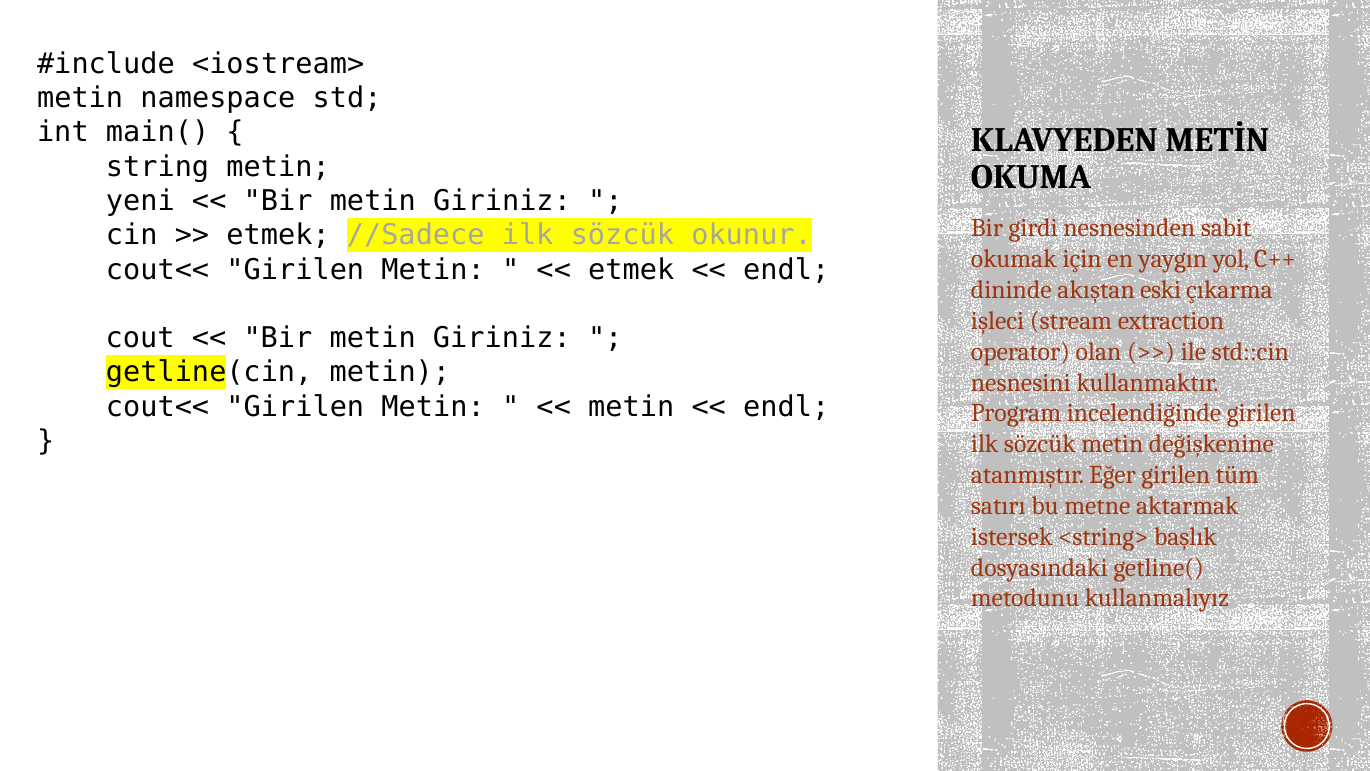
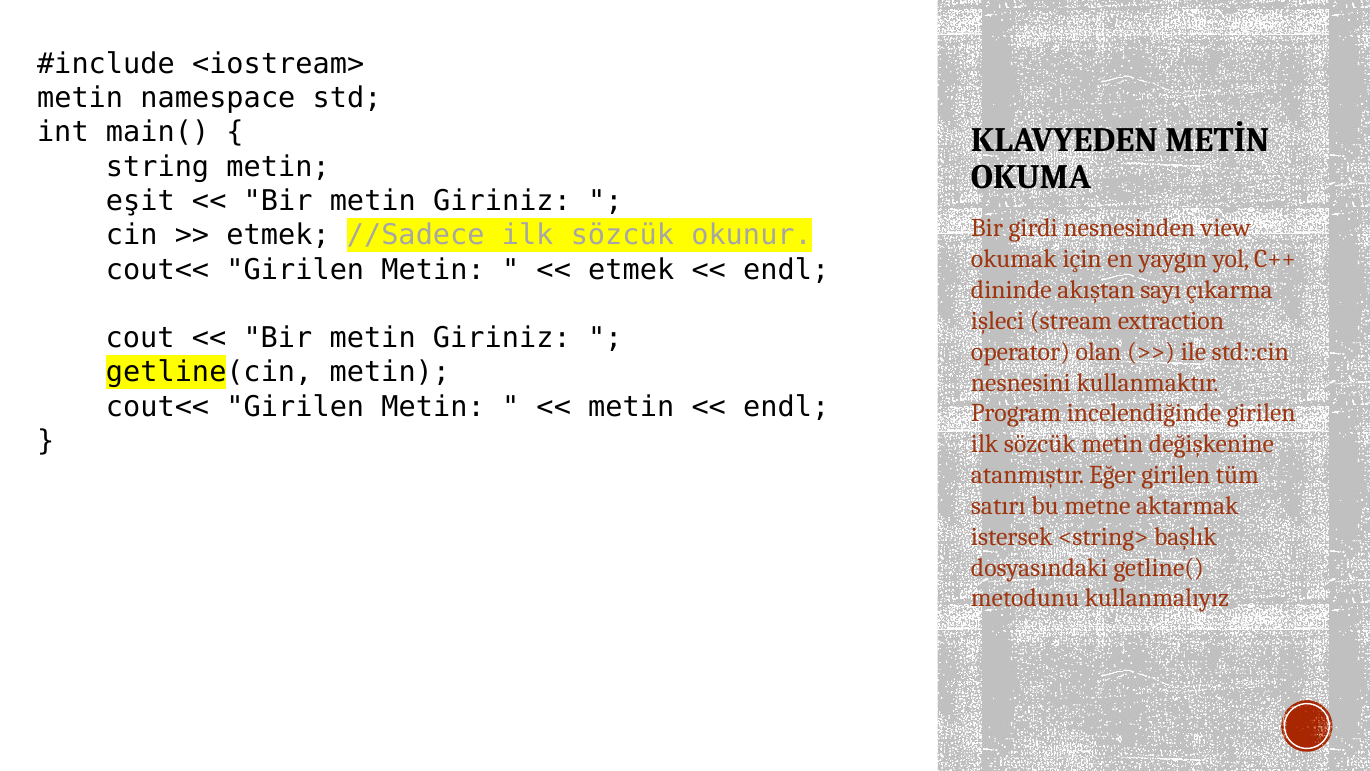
yeni: yeni -> eşit
sabit: sabit -> view
eski: eski -> sayı
